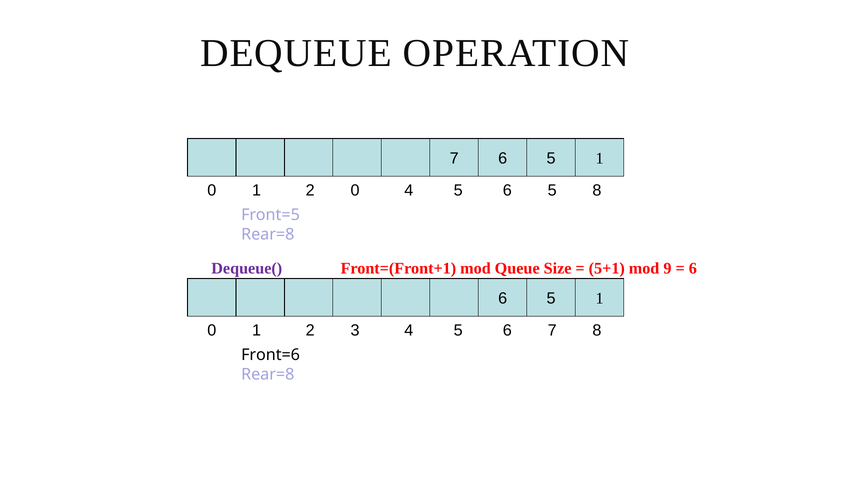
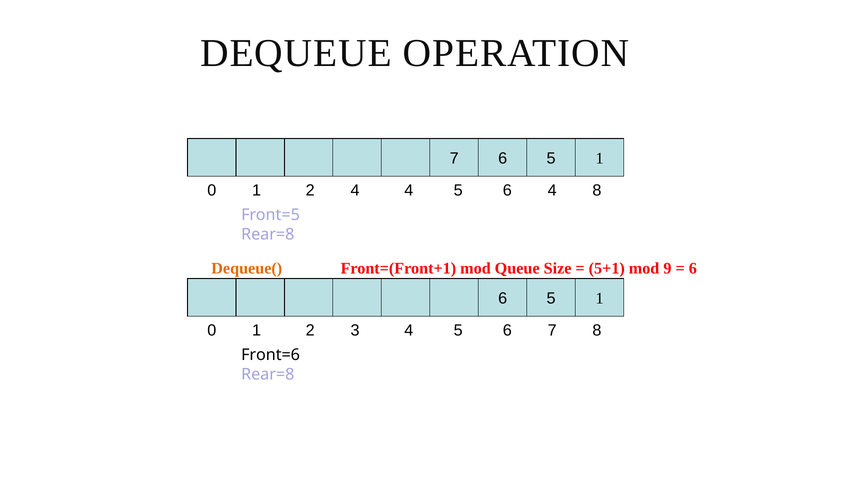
2 0: 0 -> 4
5 6 5: 5 -> 4
Dequeue( colour: purple -> orange
